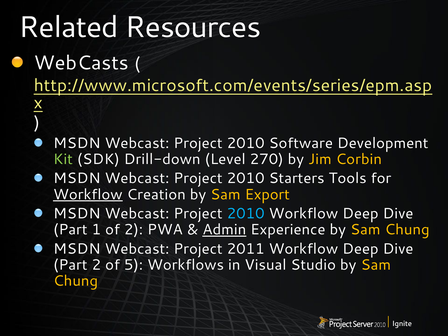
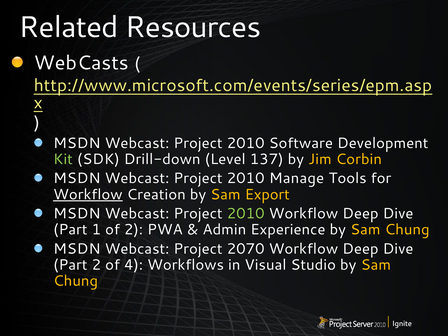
270: 270 -> 137
Starters: Starters -> Manage
2010 at (246, 214) colour: light blue -> light green
Admin underline: present -> none
2011: 2011 -> 2070
5: 5 -> 4
